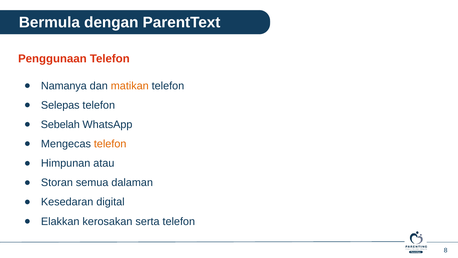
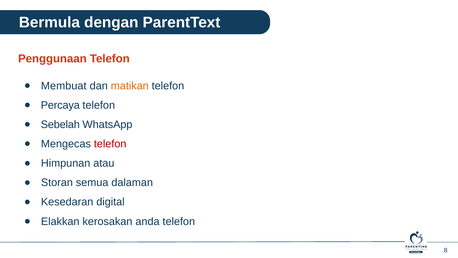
Namanya: Namanya -> Membuat
Selepas: Selepas -> Percaya
telefon at (110, 144) colour: orange -> red
serta: serta -> anda
